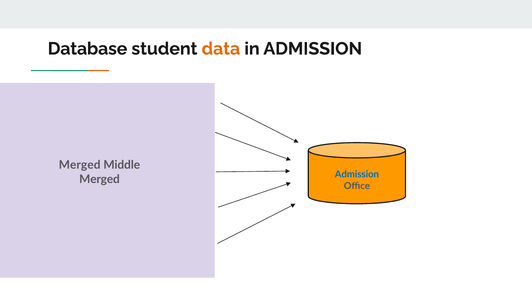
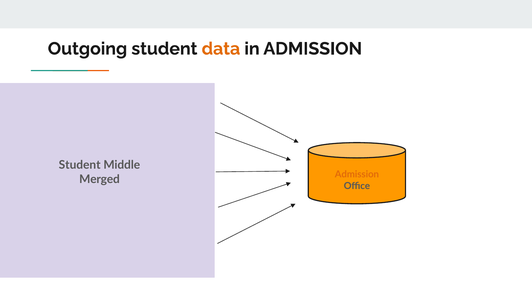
Database: Database -> Outgoing
Merged at (80, 165): Merged -> Student
Admission at (357, 175) colour: blue -> orange
